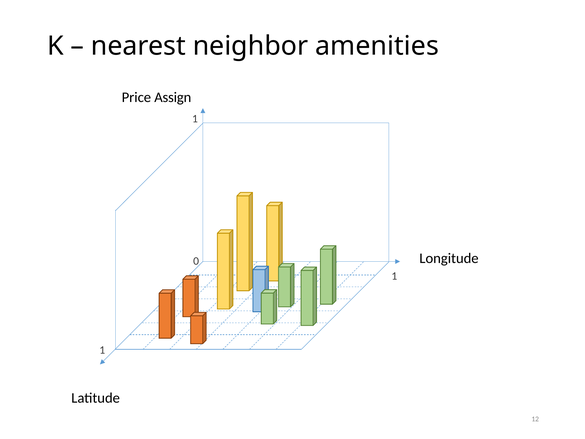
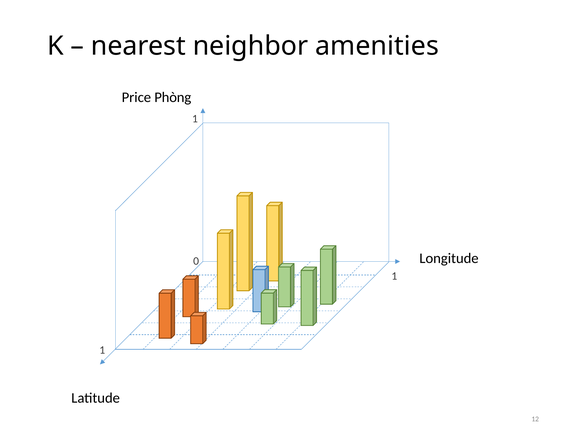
Assign: Assign -> Phòng
